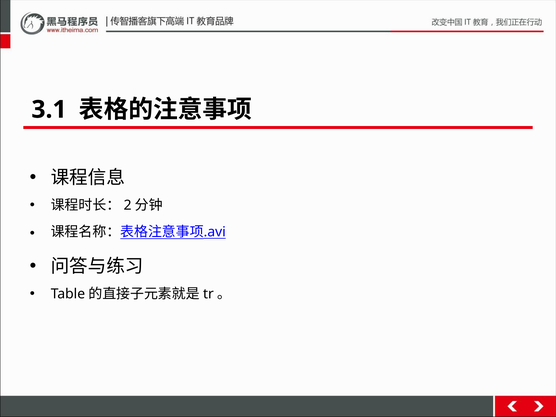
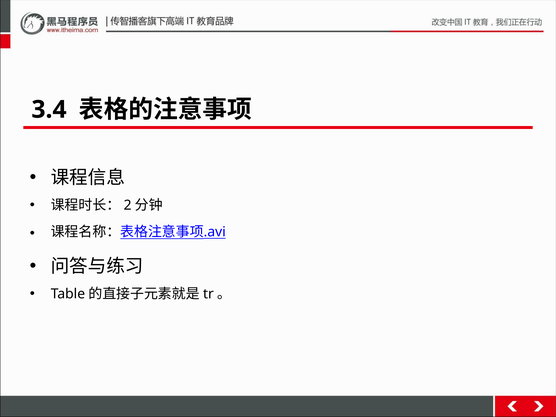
3.1: 3.1 -> 3.4
